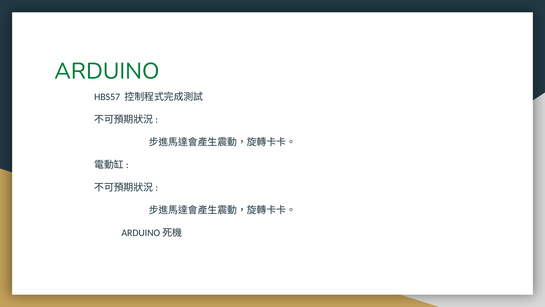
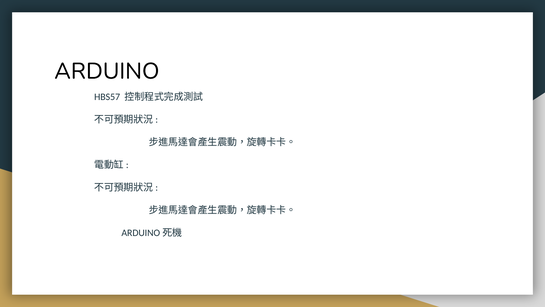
ARDUINO colour: green -> black
